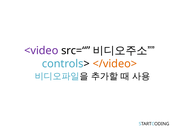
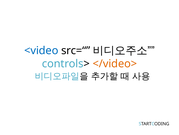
<video colour: purple -> blue
